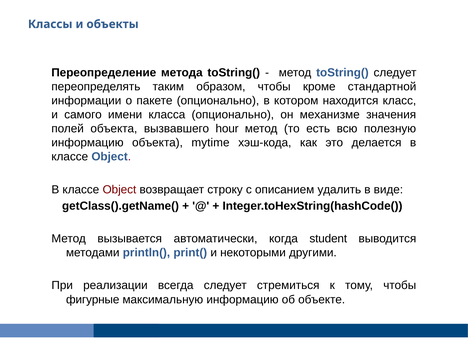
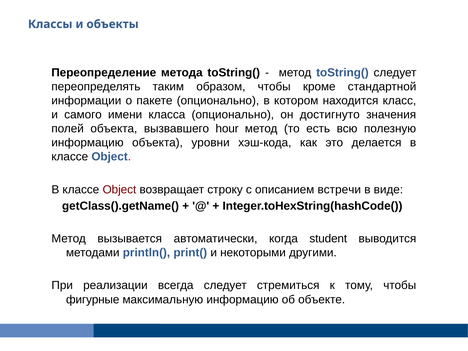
механизме: механизме -> достигнуто
mytime: mytime -> уровни
удалить: удалить -> встречи
